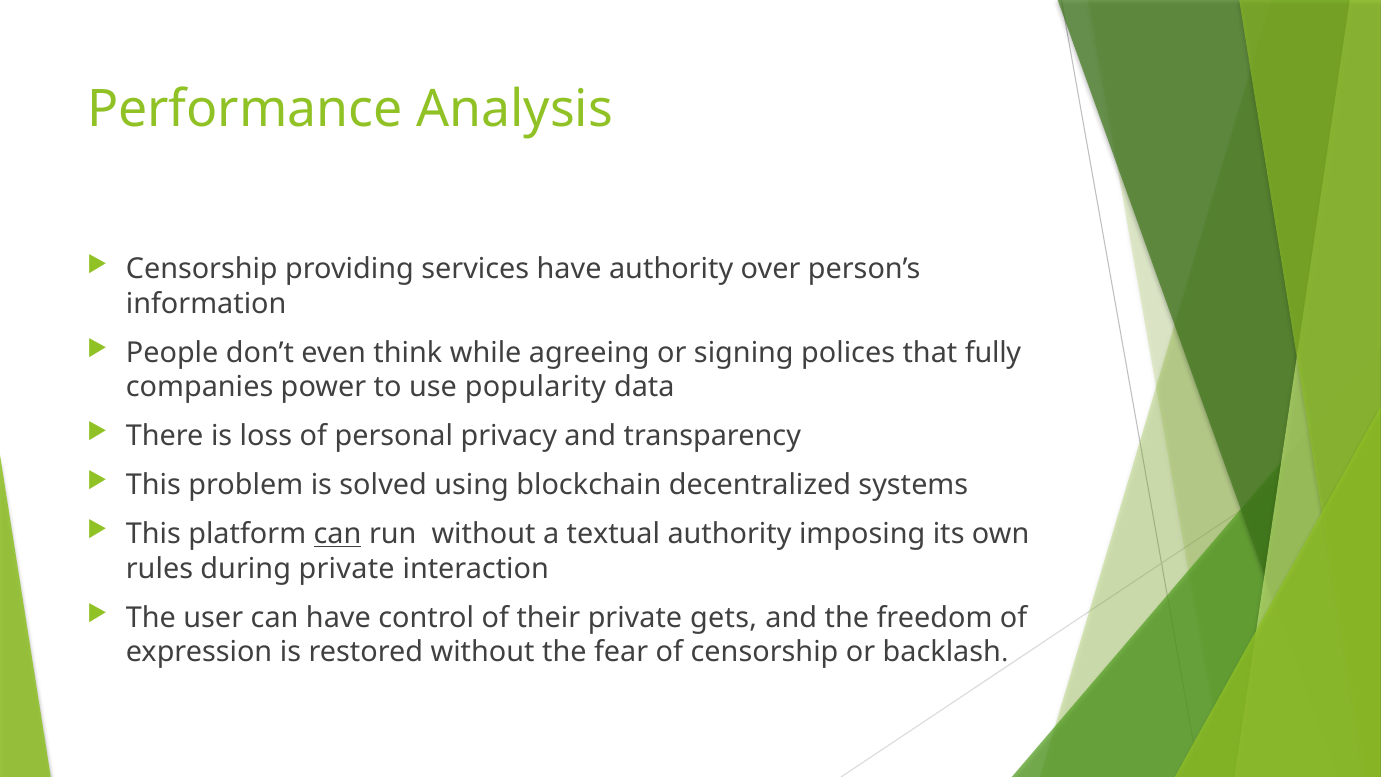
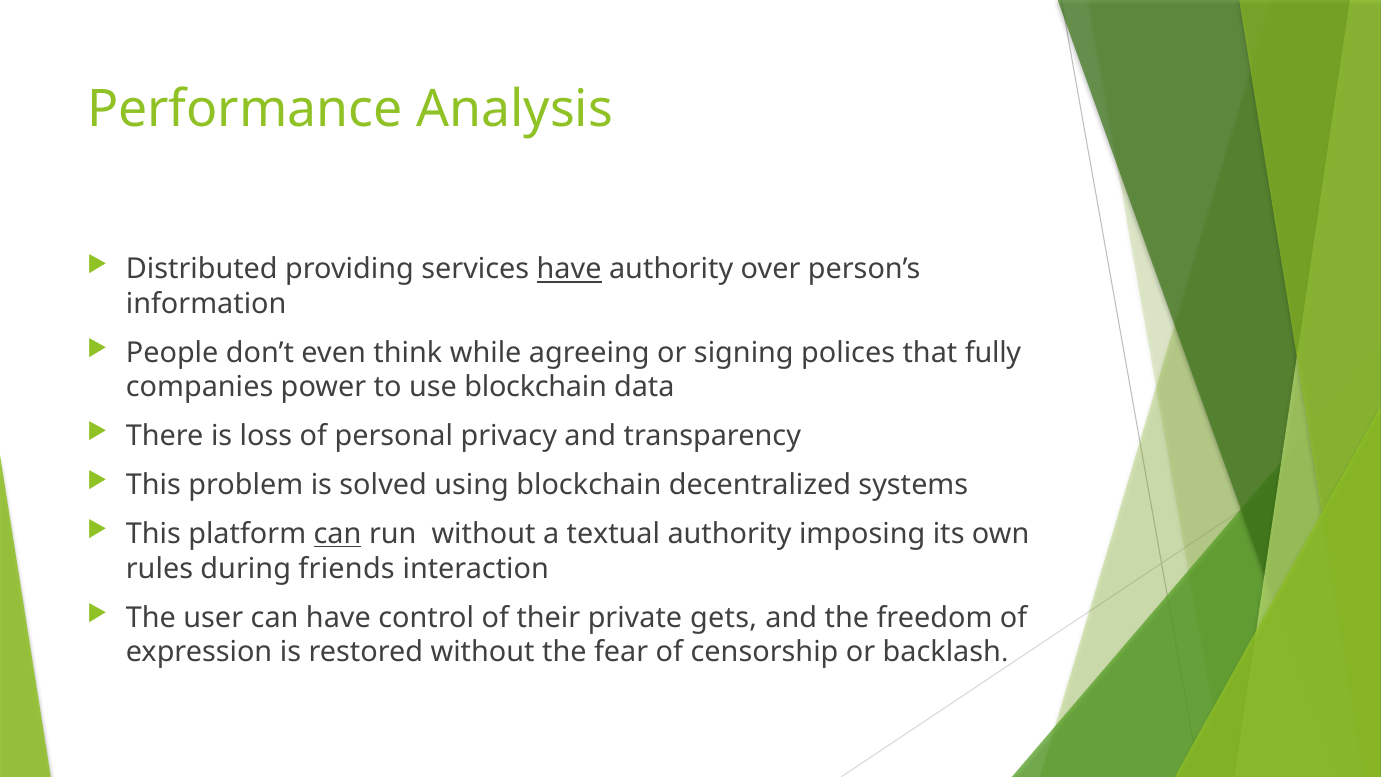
Censorship at (202, 269): Censorship -> Distributed
have at (569, 269) underline: none -> present
use popularity: popularity -> blockchain
during private: private -> friends
